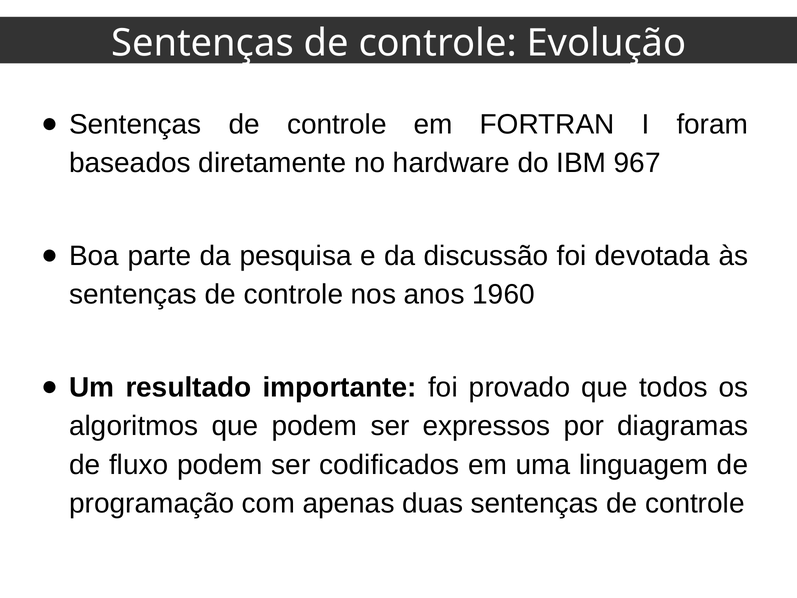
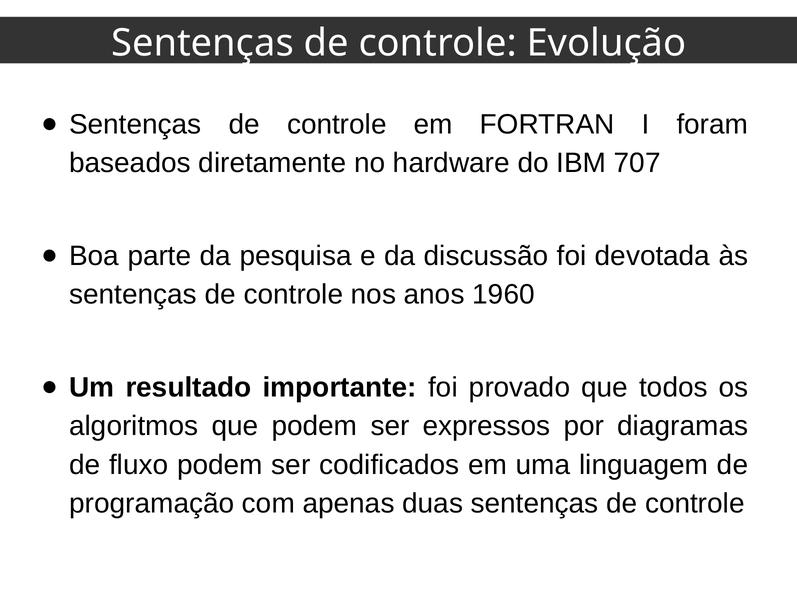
967: 967 -> 707
